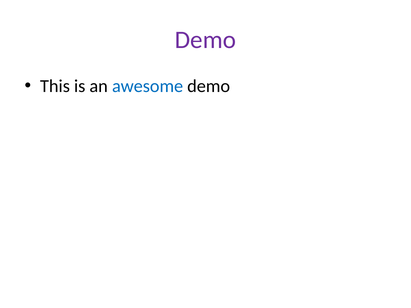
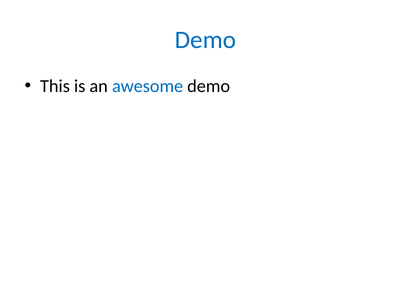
Demo at (205, 40) colour: purple -> blue
